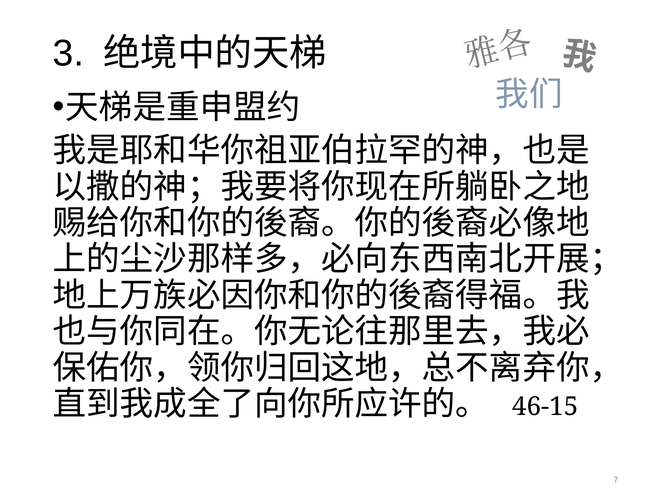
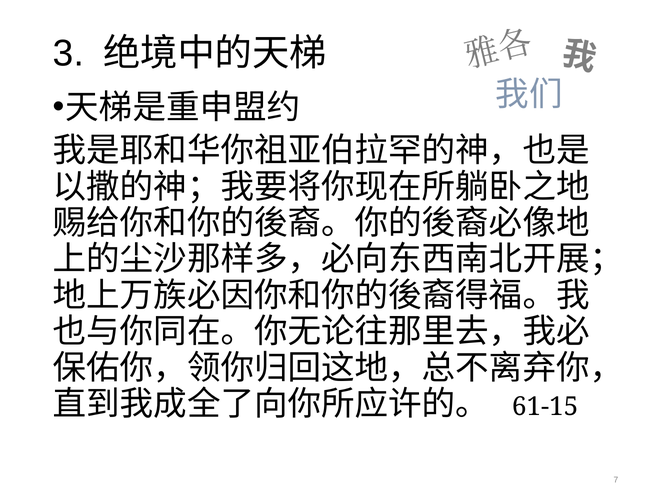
46-15: 46-15 -> 61-15
